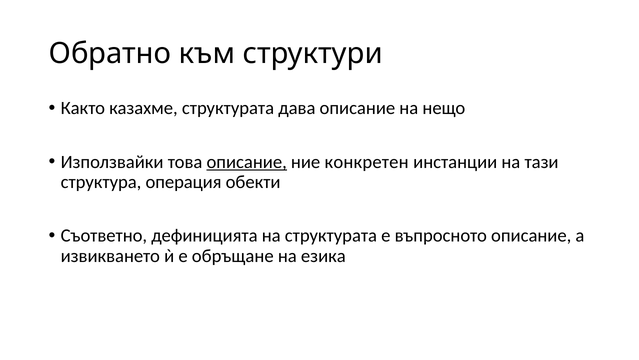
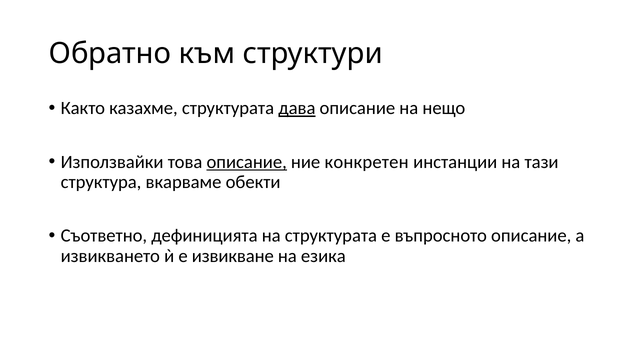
дава underline: none -> present
операция: операция -> вкарваме
обръщане: обръщане -> извикване
